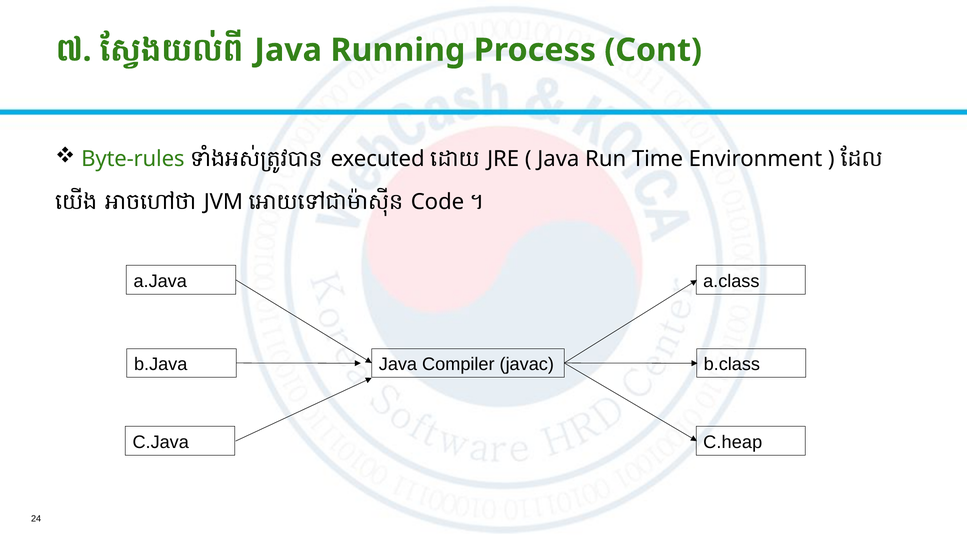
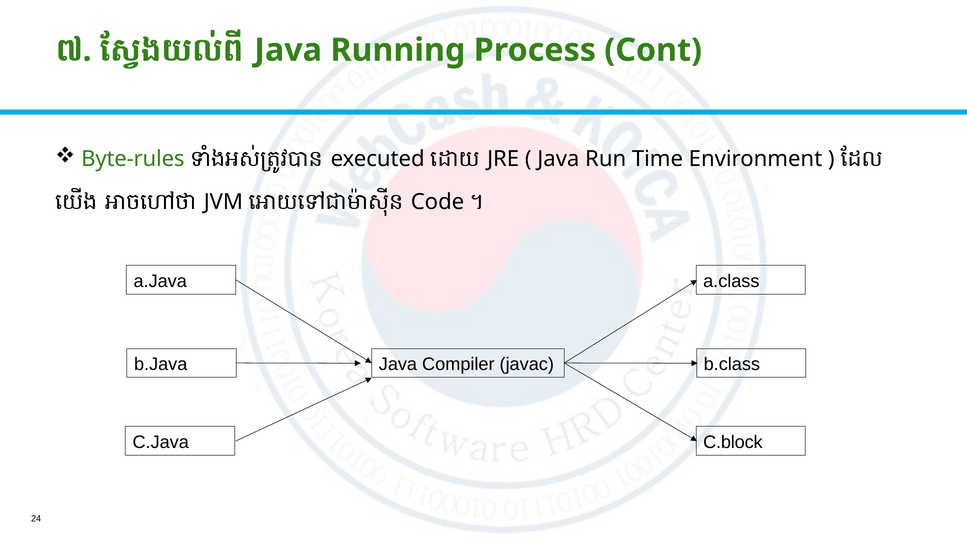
C.heap: C.heap -> C.block
